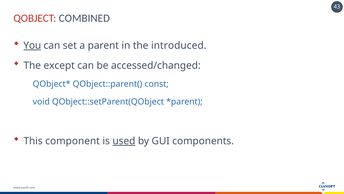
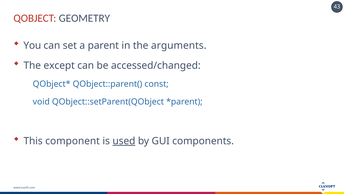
COMBINED: COMBINED -> GEOMETRY
You underline: present -> none
introduced: introduced -> arguments
